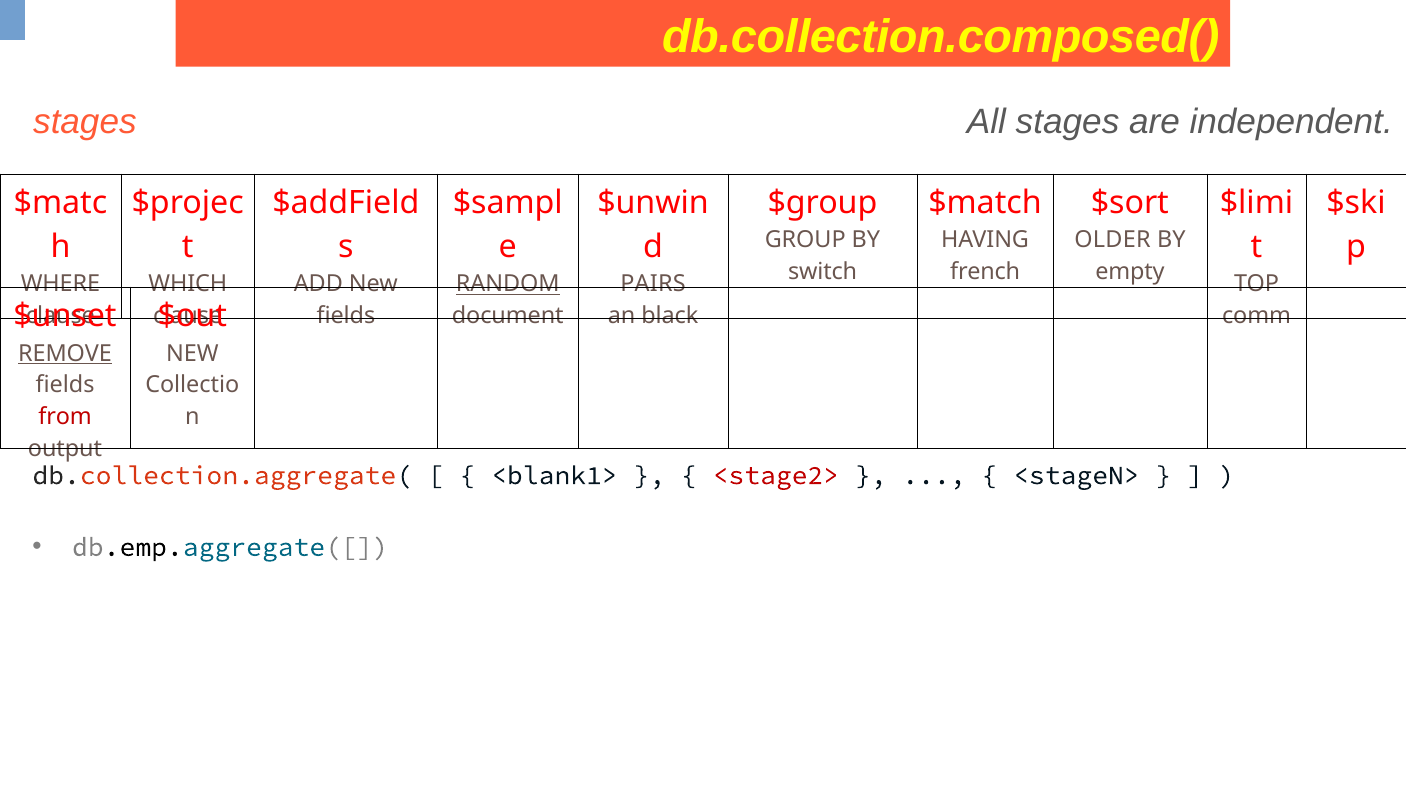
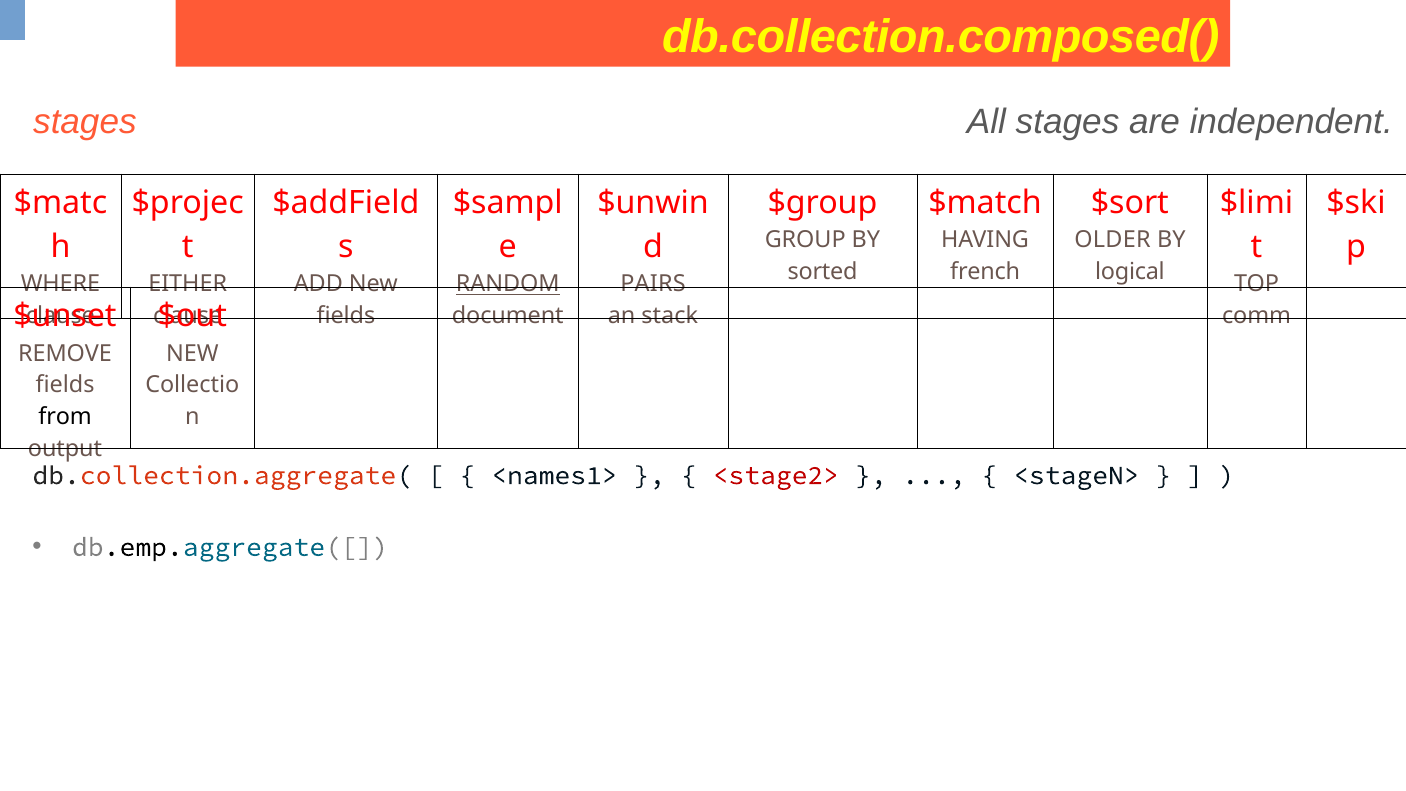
switch: switch -> sorted
empty: empty -> logical
WHICH: WHICH -> EITHER
black: black -> stack
REMOVE underline: present -> none
from colour: red -> black
<blank1>: <blank1> -> <names1>
